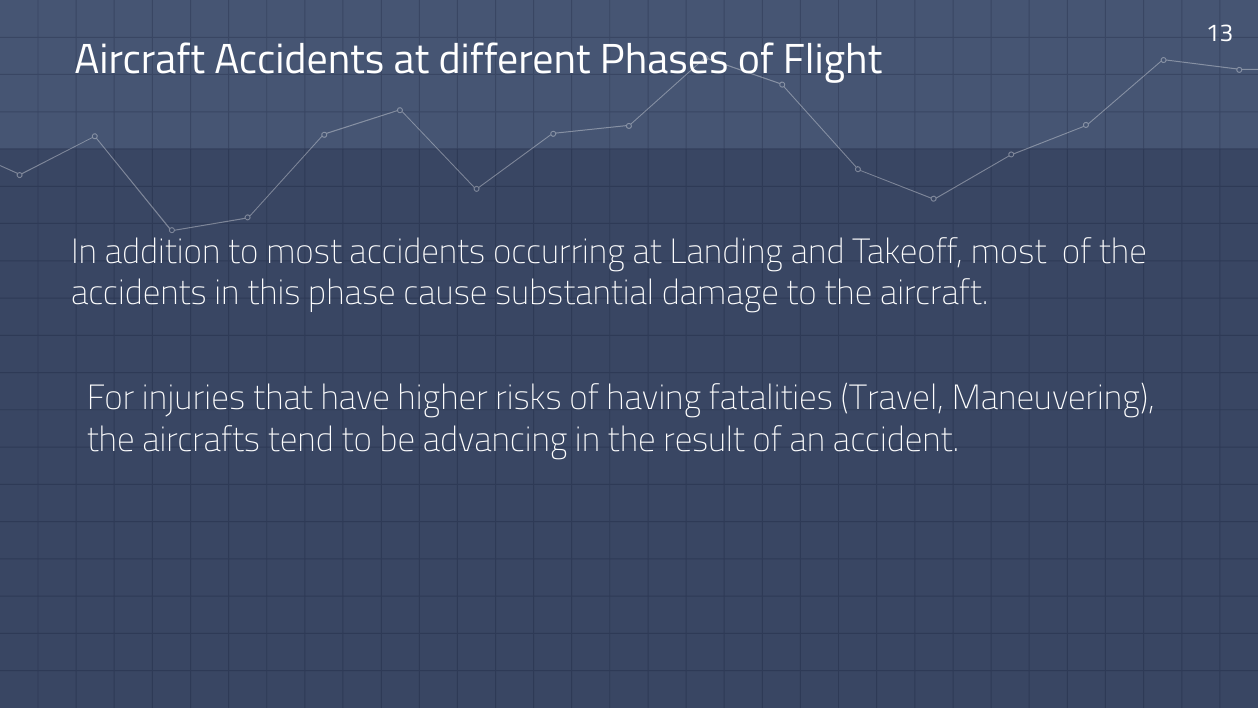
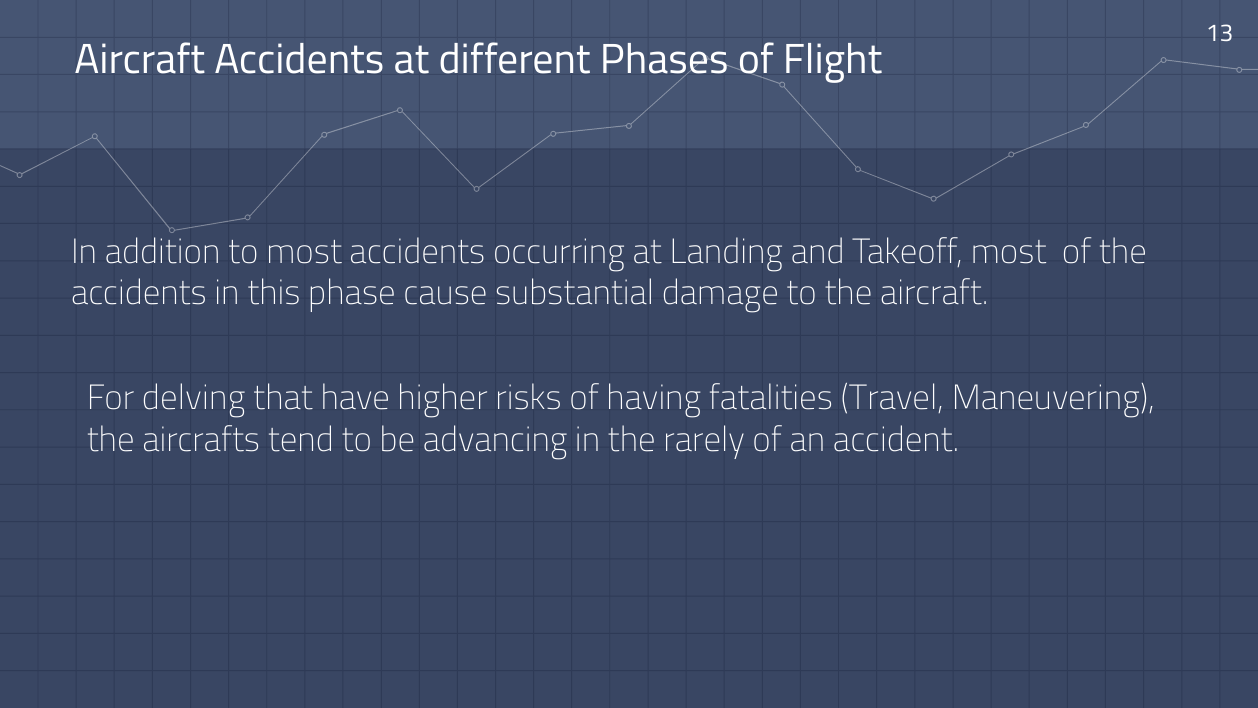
injuries: injuries -> delving
result: result -> rarely
